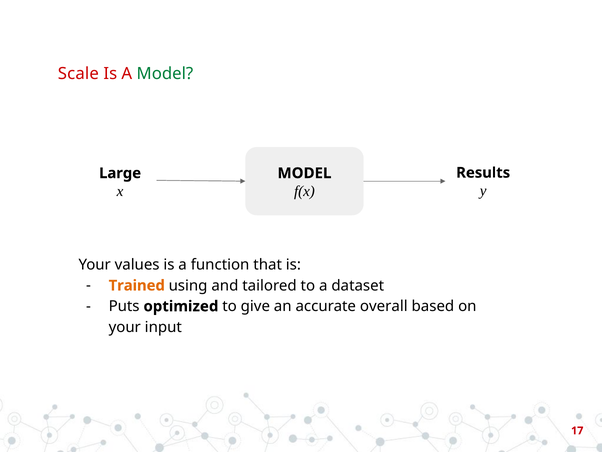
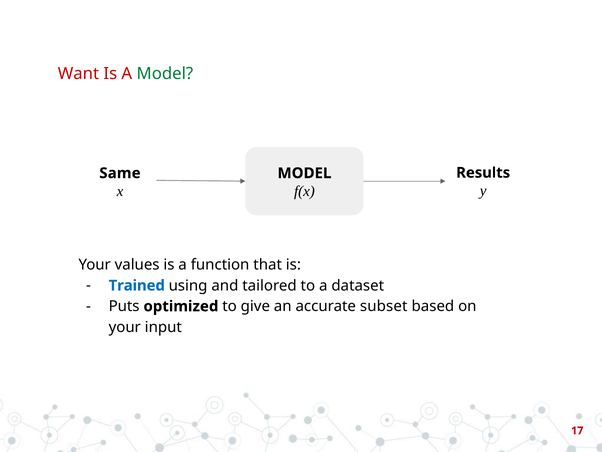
Scale: Scale -> Want
Large: Large -> Same
Trained colour: orange -> blue
overall: overall -> subset
